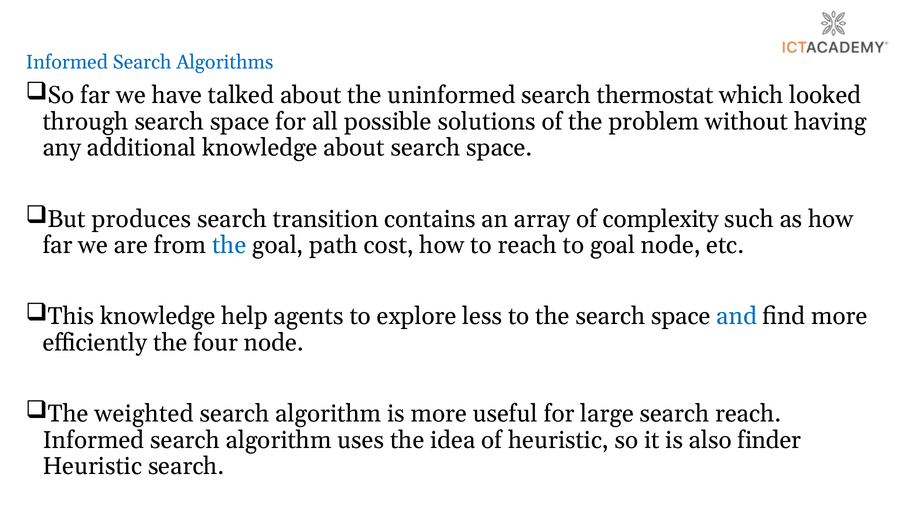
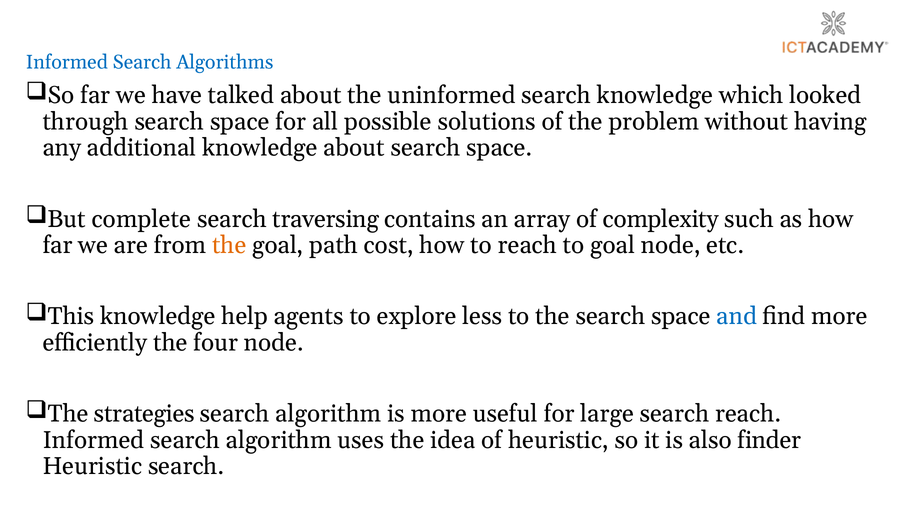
search thermostat: thermostat -> knowledge
produces: produces -> complete
transition: transition -> traversing
the at (229, 245) colour: blue -> orange
weighted: weighted -> strategies
